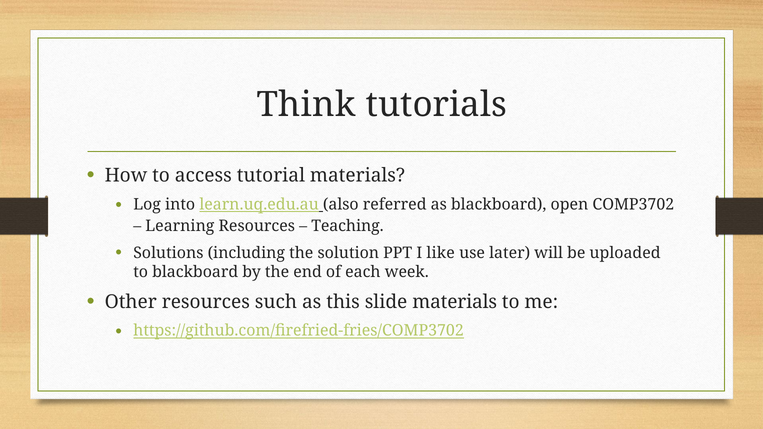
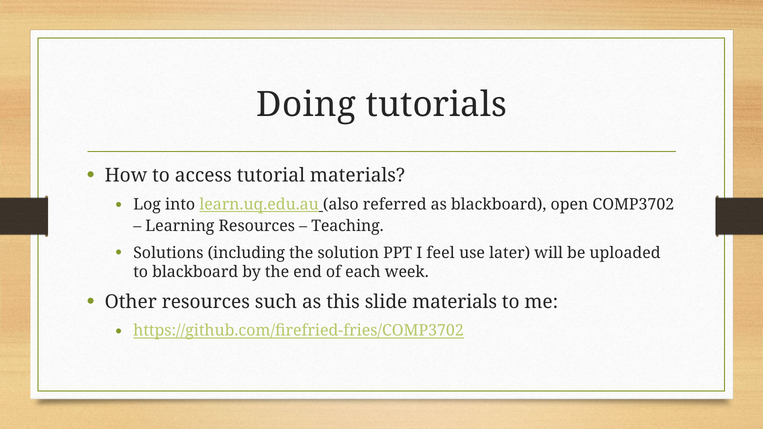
Think: Think -> Doing
like: like -> feel
